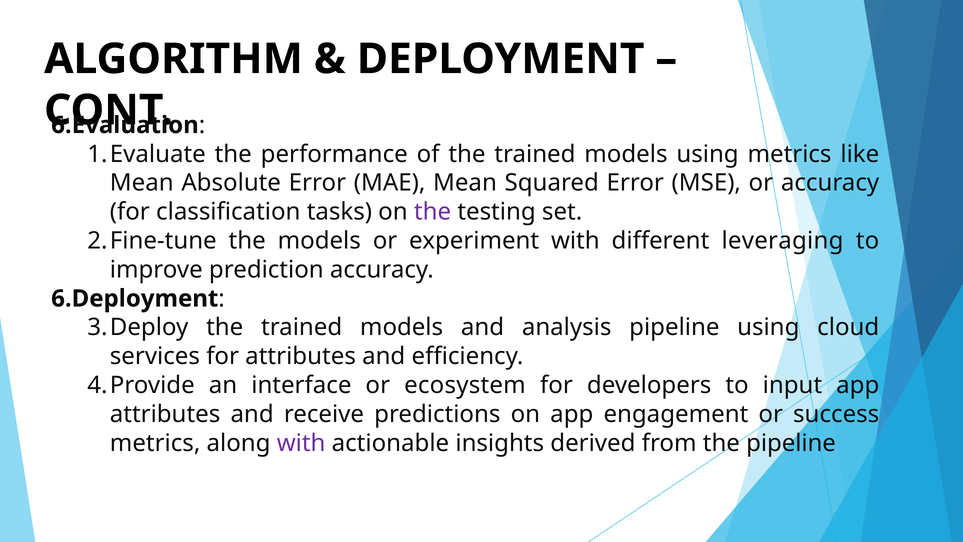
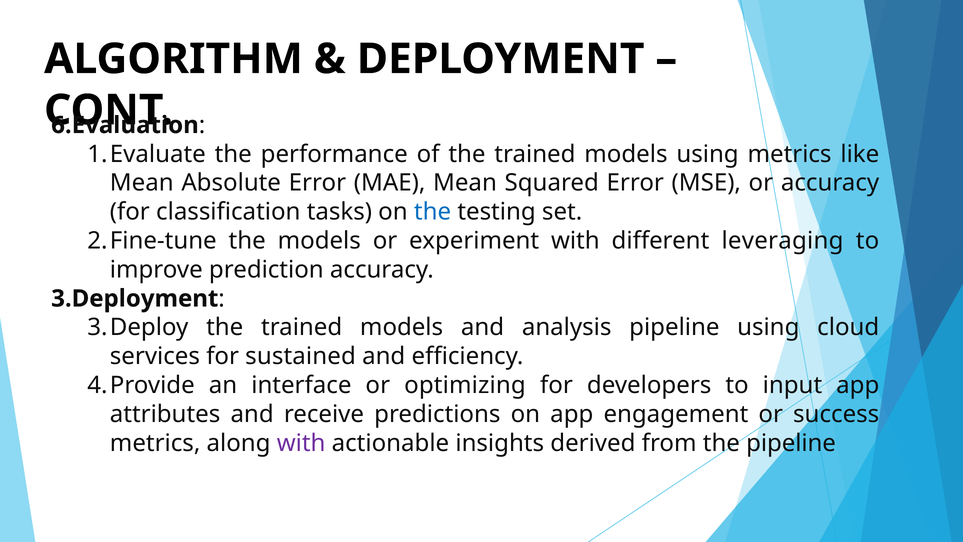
the at (433, 212) colour: purple -> blue
6.Deployment: 6.Deployment -> 3.Deployment
for attributes: attributes -> sustained
ecosystem: ecosystem -> optimizing
